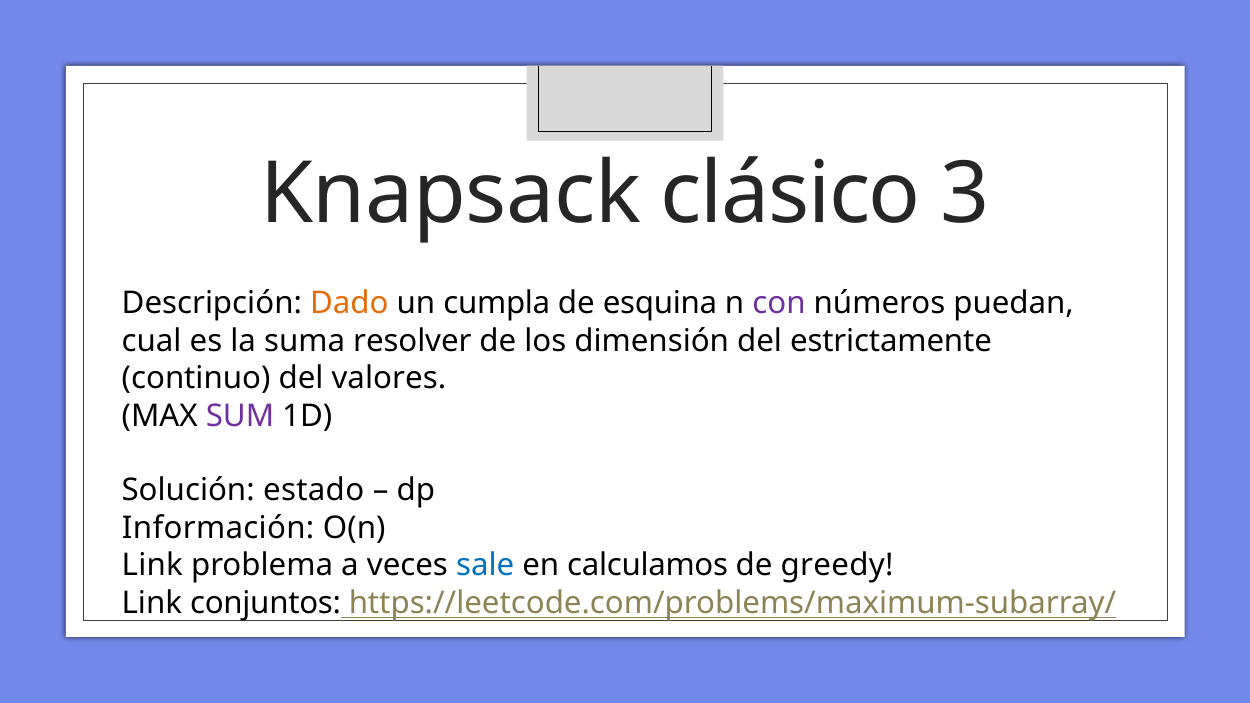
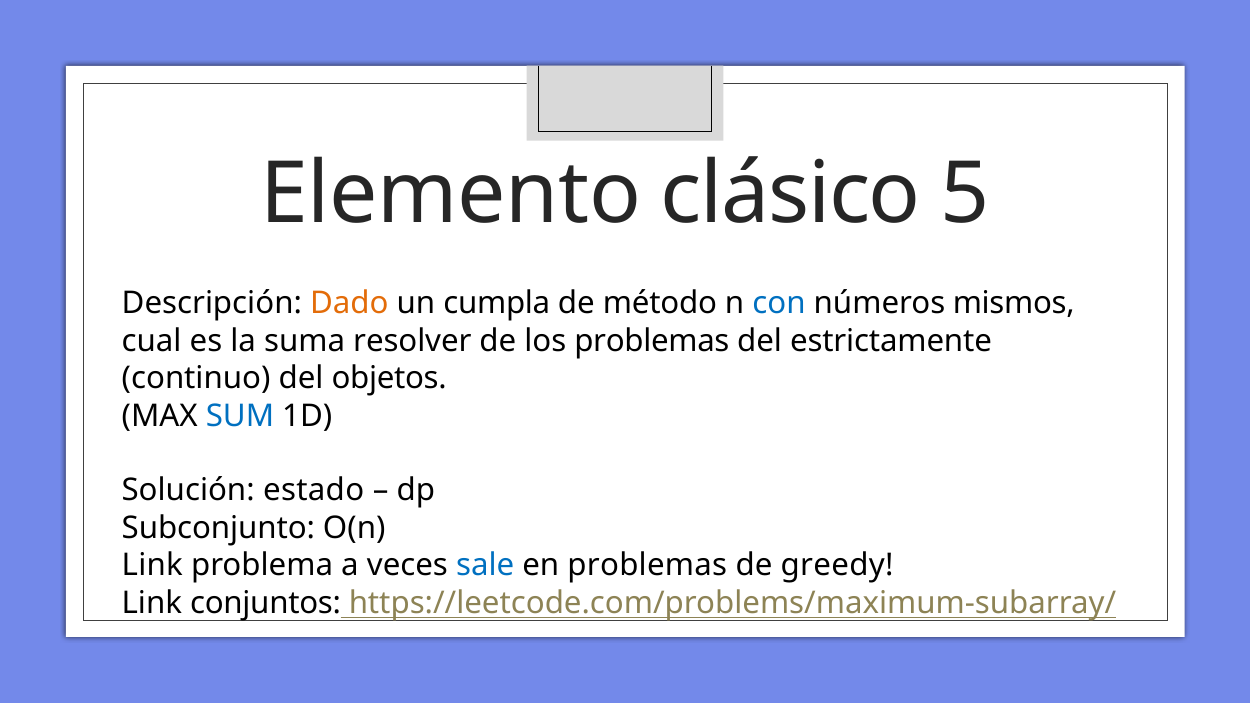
Knapsack: Knapsack -> Elemento
3: 3 -> 5
esquina: esquina -> método
con colour: purple -> blue
puedan: puedan -> mismos
los dimensión: dimensión -> problemas
valores: valores -> objetos
SUM colour: purple -> blue
Información: Información -> Subconjunto
en calculamos: calculamos -> problemas
